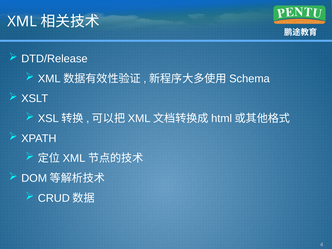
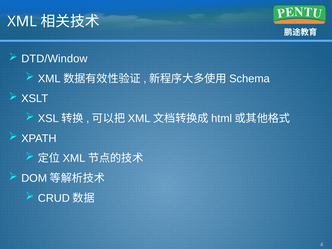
DTD/Release: DTD/Release -> DTD/Window
